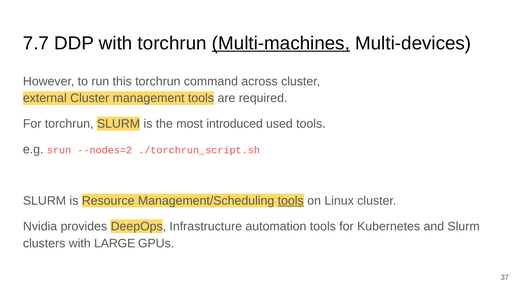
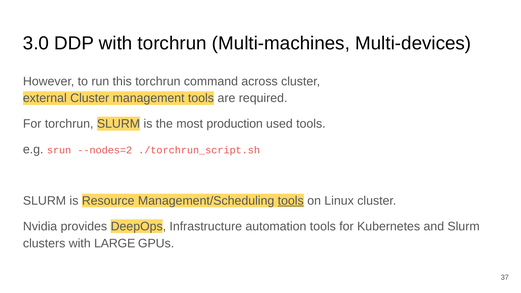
7.7: 7.7 -> 3.0
Multi-machines underline: present -> none
introduced: introduced -> production
